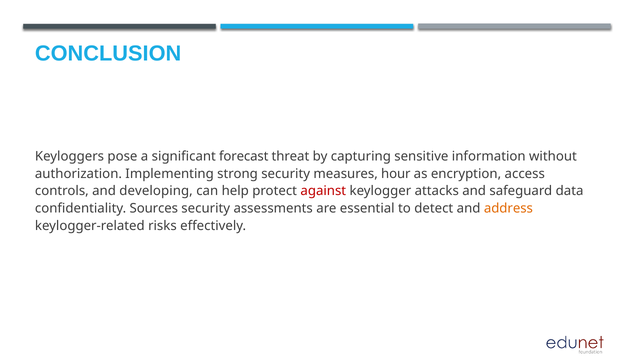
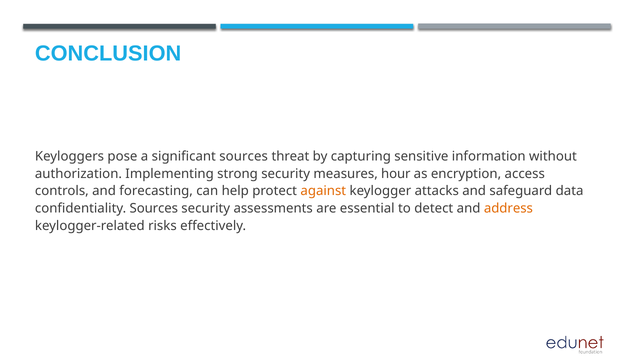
significant forecast: forecast -> sources
developing: developing -> forecasting
against colour: red -> orange
